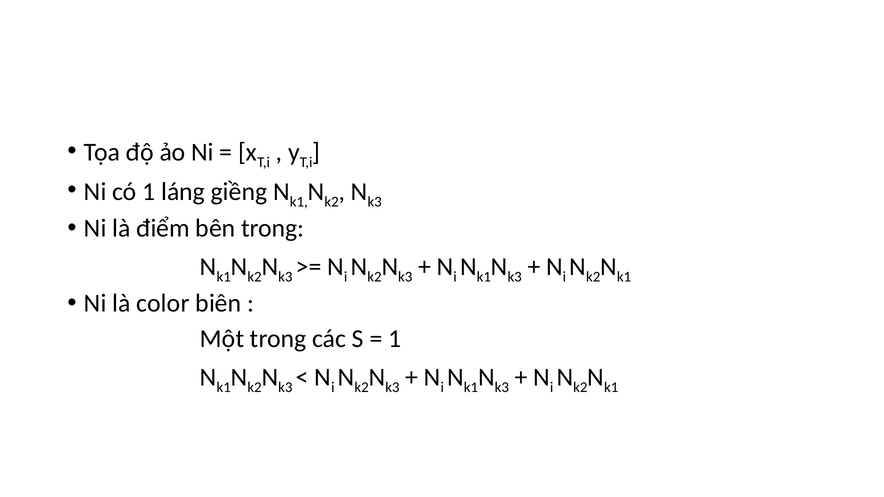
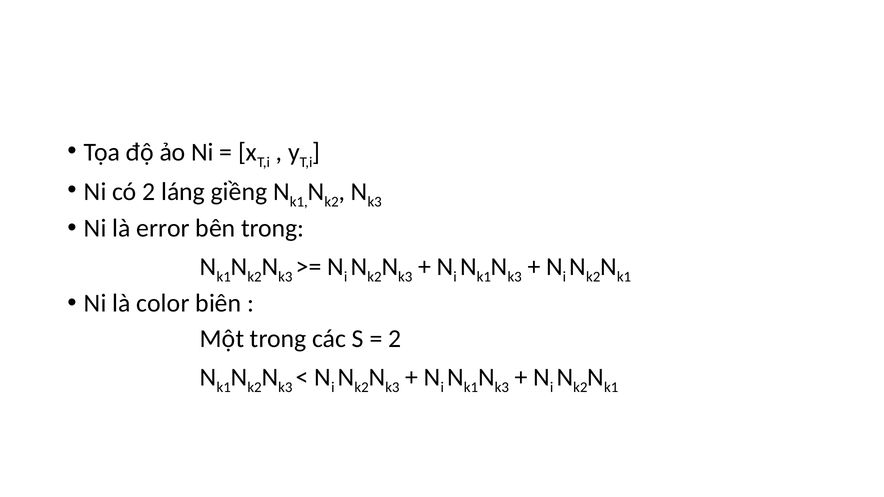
có 1: 1 -> 2
điểm: điểm -> error
1 at (395, 339): 1 -> 2
